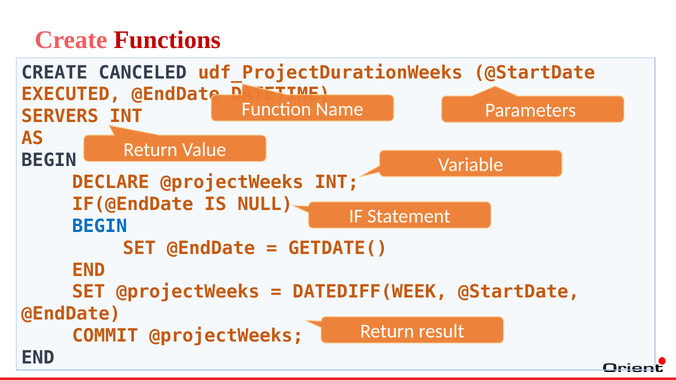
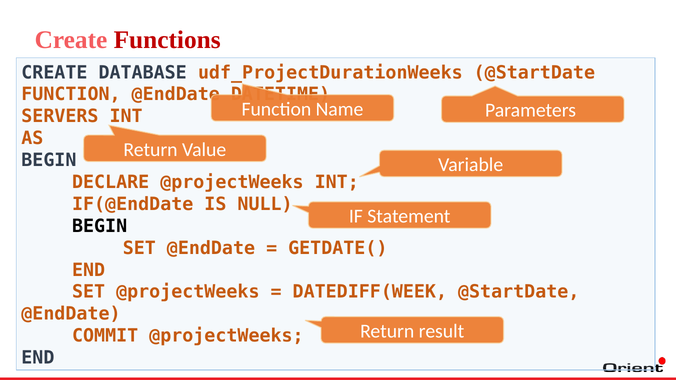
CANCELED: CANCELED -> DATABASE
EXECUTED at (71, 95): EXECUTED -> FUNCTION
BEGIN at (100, 226) colour: blue -> black
